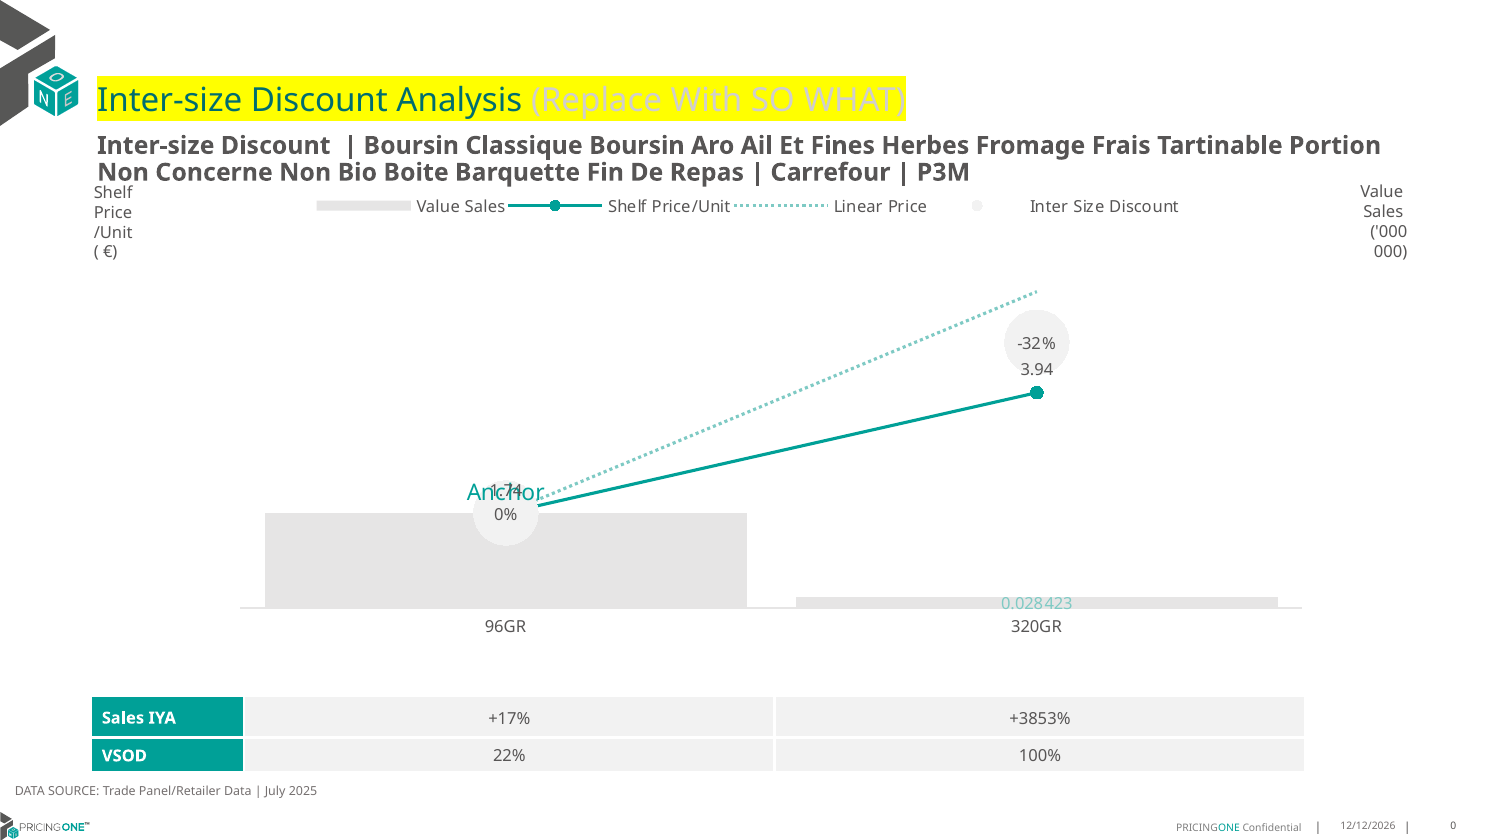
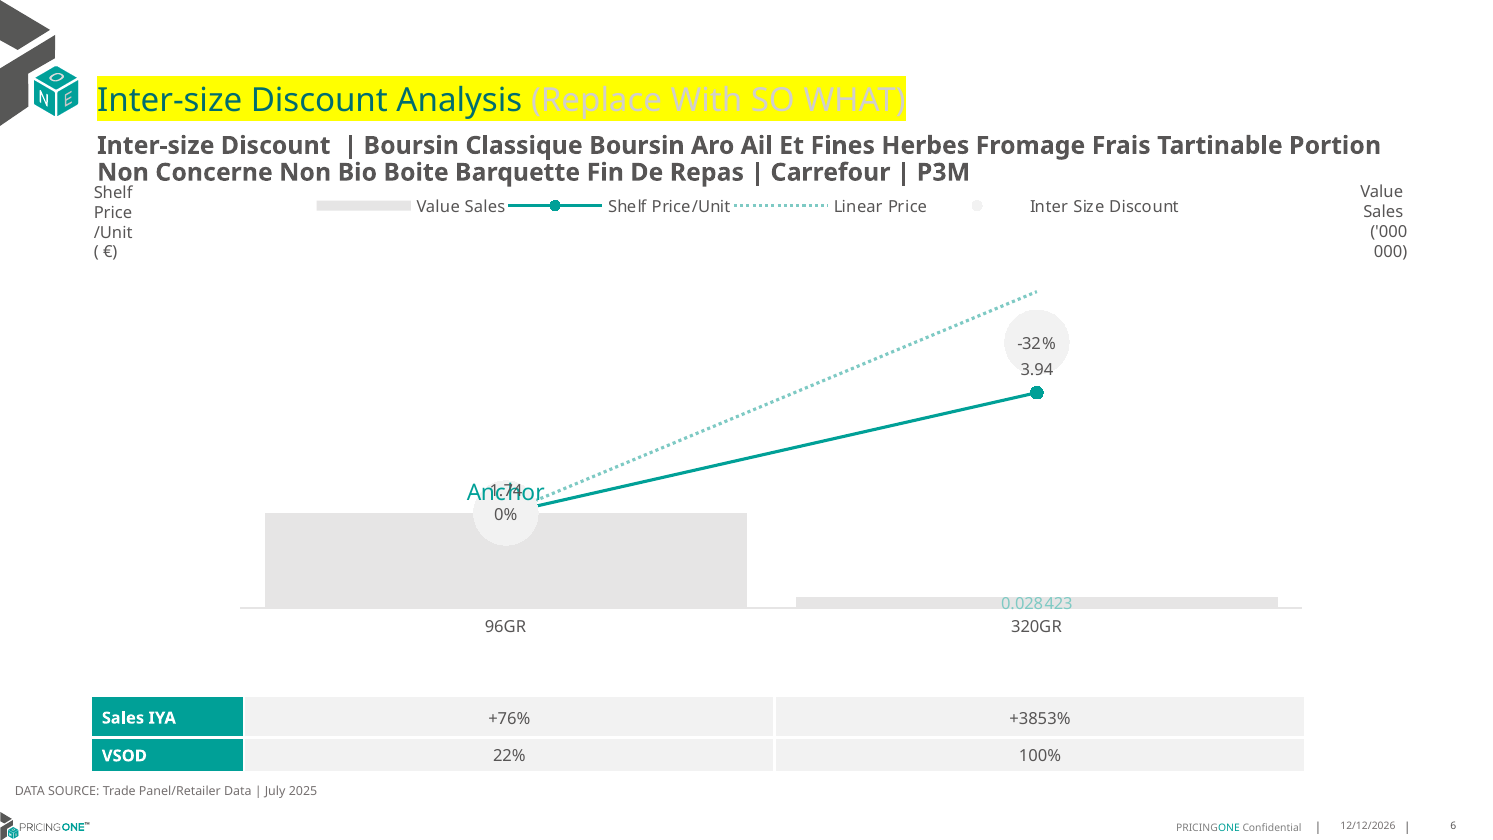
+17%: +17% -> +76%
0: 0 -> 6
